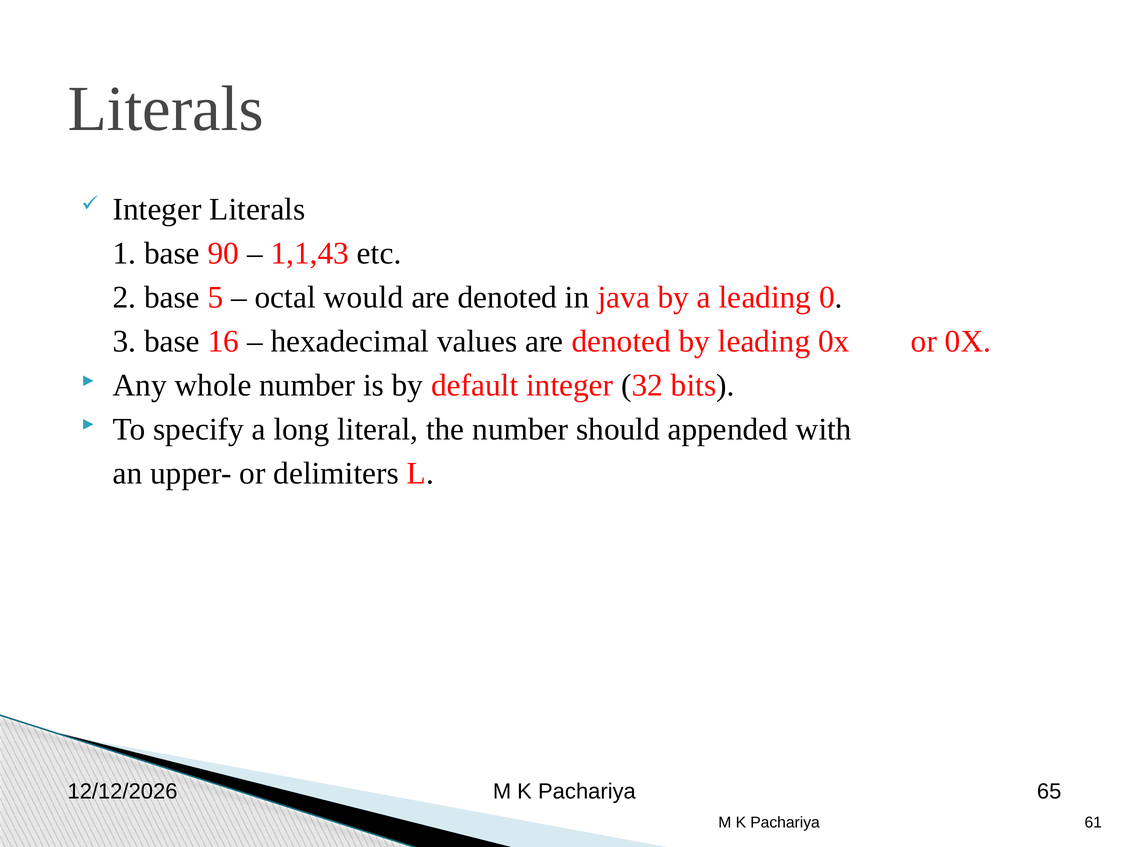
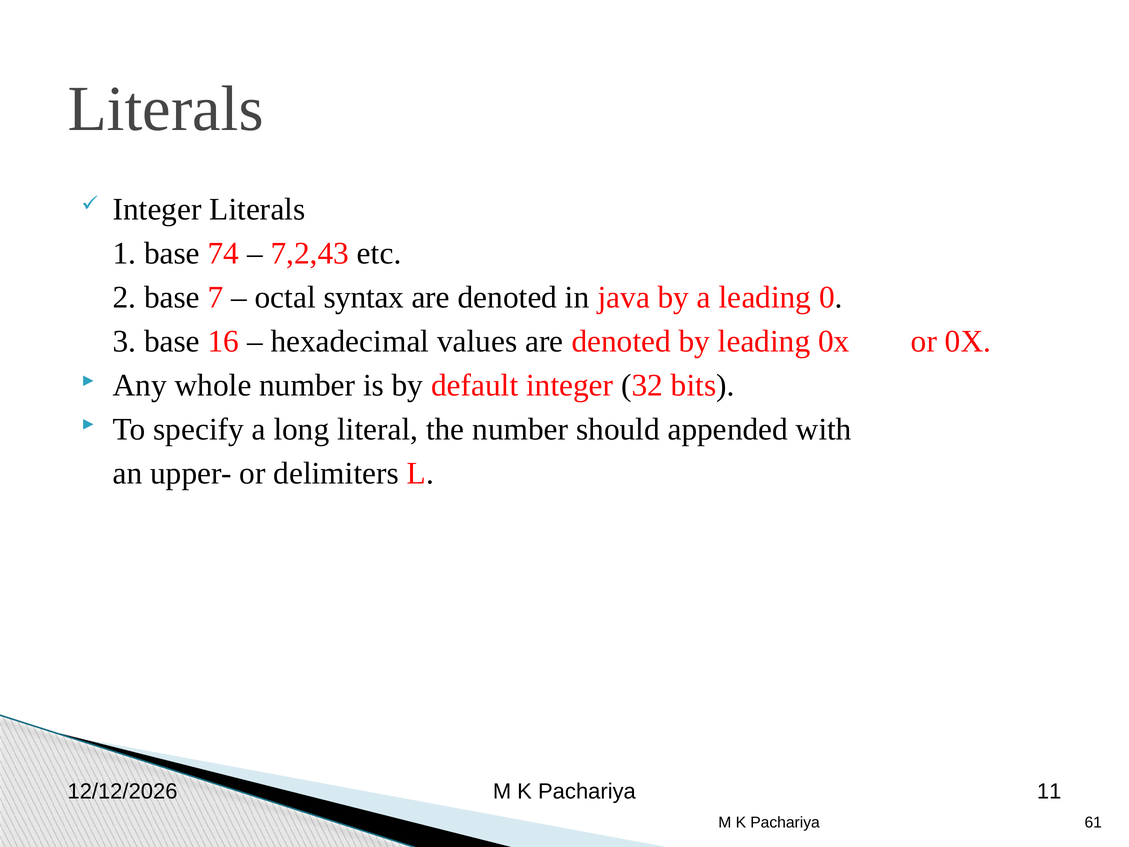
90: 90 -> 74
1,1,43: 1,1,43 -> 7,2,43
5: 5 -> 7
would: would -> syntax
65: 65 -> 11
